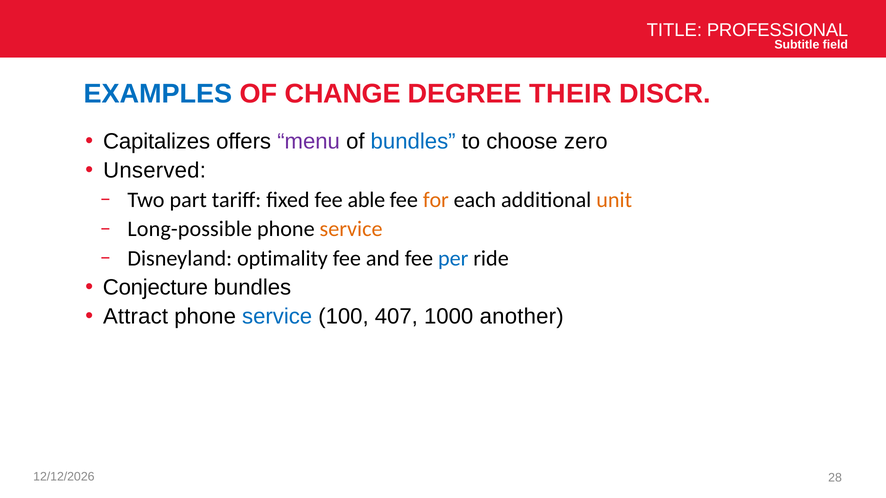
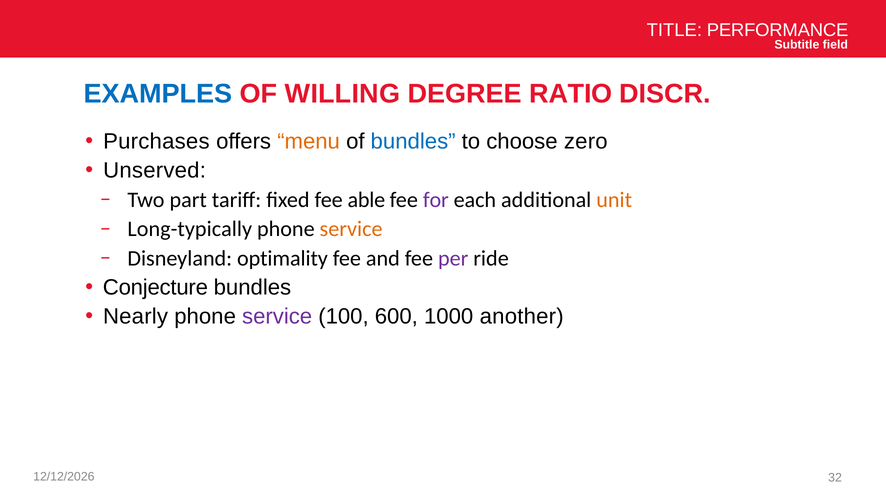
PROFESSIONAL: PROFESSIONAL -> PERFORMANCE
CHANGE: CHANGE -> WILLING
THEIR: THEIR -> RATIO
Capitalizes: Capitalizes -> Purchases
menu colour: purple -> orange
for colour: orange -> purple
Long-possible: Long-possible -> Long-typically
per colour: blue -> purple
Attract: Attract -> Nearly
service at (277, 317) colour: blue -> purple
407: 407 -> 600
28: 28 -> 32
